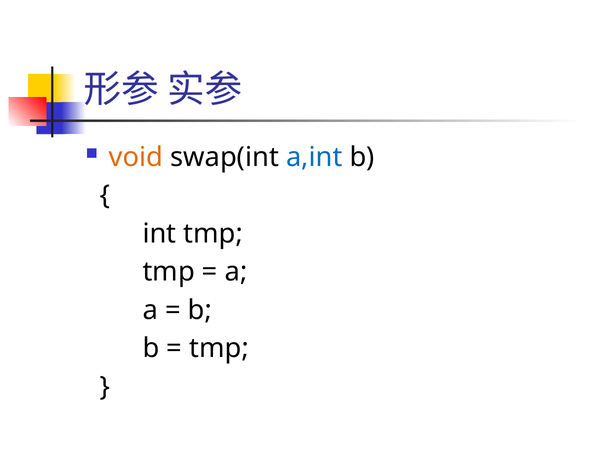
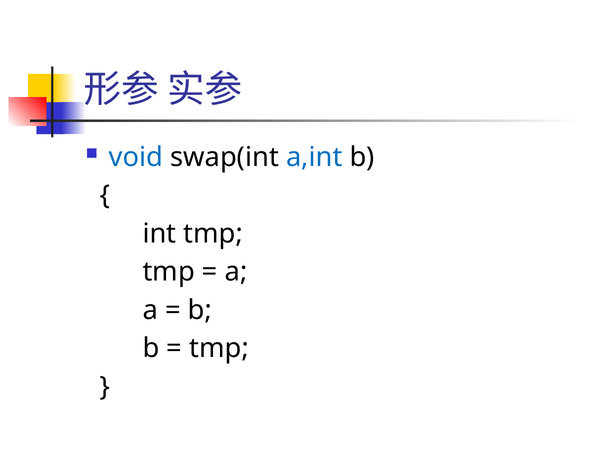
void colour: orange -> blue
